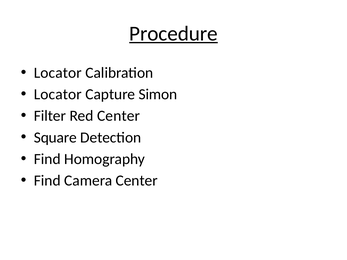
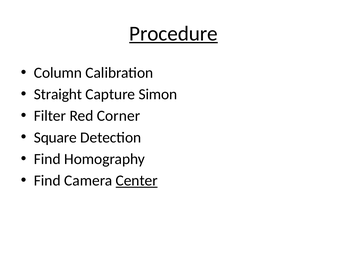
Locator at (58, 73): Locator -> Column
Locator at (58, 94): Locator -> Straight
Red Center: Center -> Corner
Center at (137, 181) underline: none -> present
